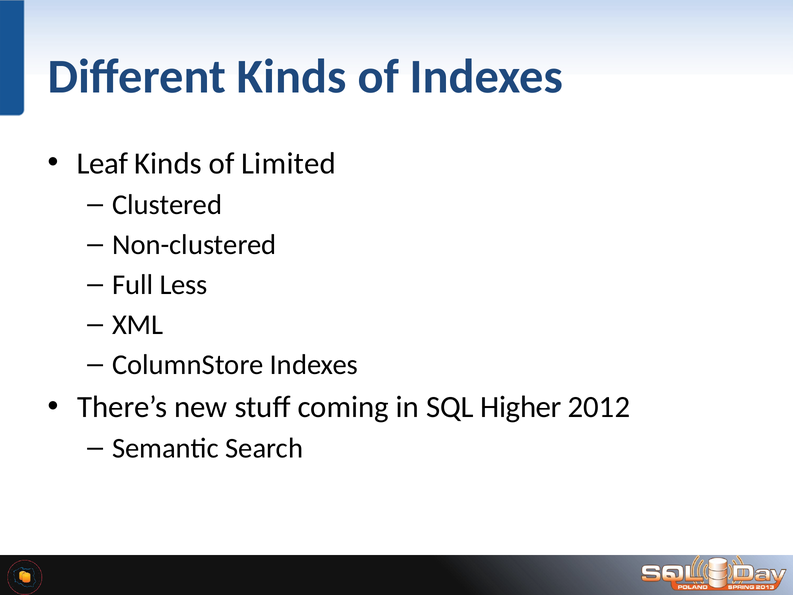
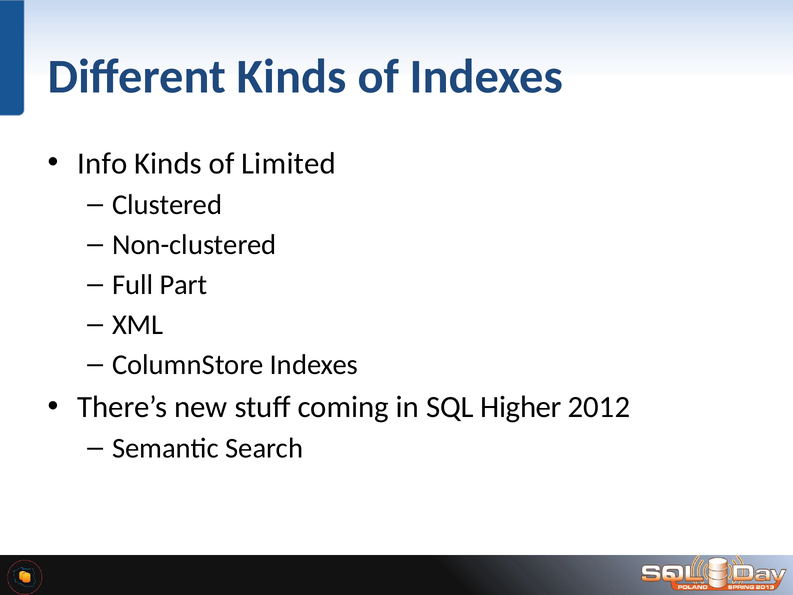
Leaf: Leaf -> Info
Less: Less -> Part
